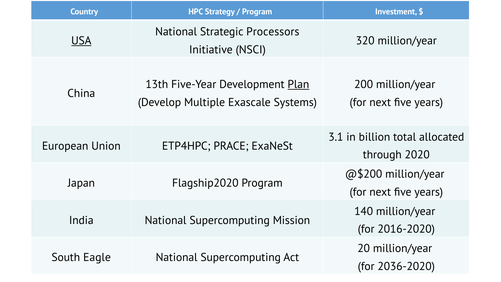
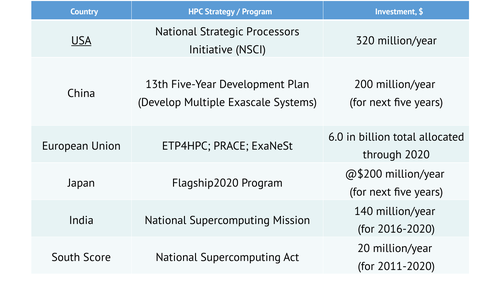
Plan underline: present -> none
3.1: 3.1 -> 6.0
Eagle: Eagle -> Score
2036-2020: 2036-2020 -> 2011-2020
